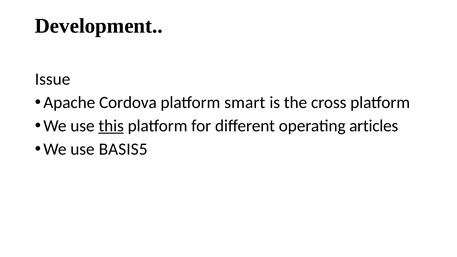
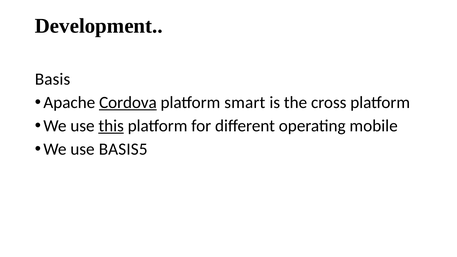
Issue: Issue -> Basis
Cordova underline: none -> present
articles: articles -> mobile
